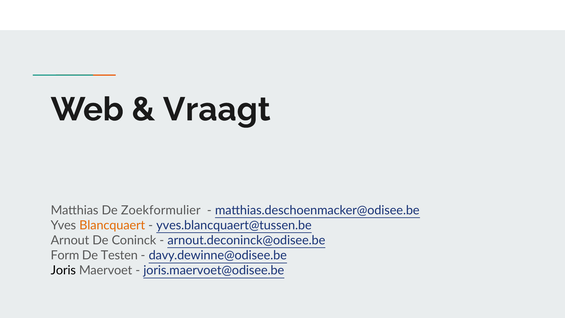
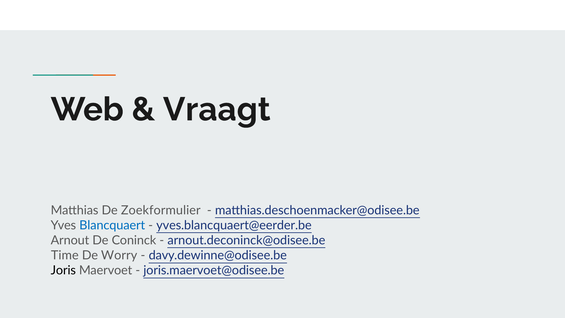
Blancquaert colour: orange -> blue
yves.blancquaert@tussen.be: yves.blancquaert@tussen.be -> yves.blancquaert@eerder.be
Form: Form -> Time
Testen: Testen -> Worry
